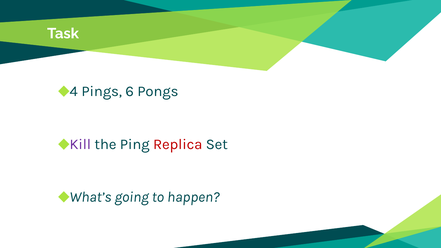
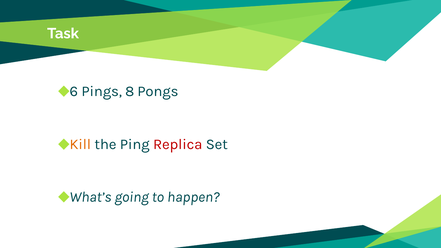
4: 4 -> 6
6: 6 -> 8
Kill colour: purple -> orange
